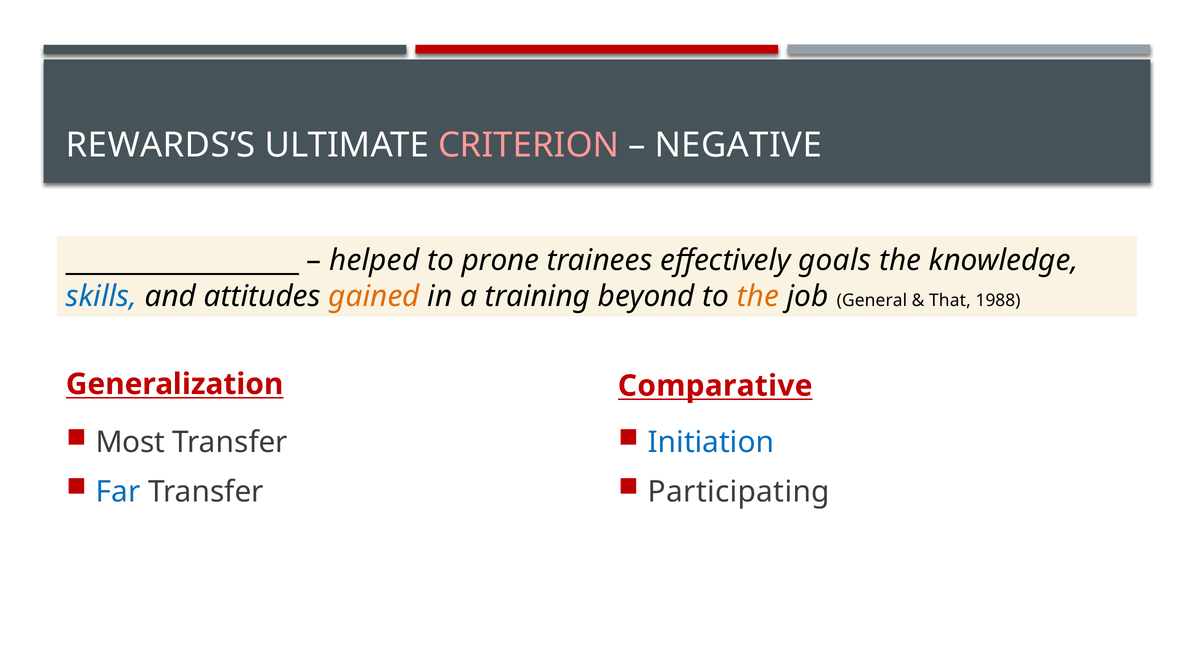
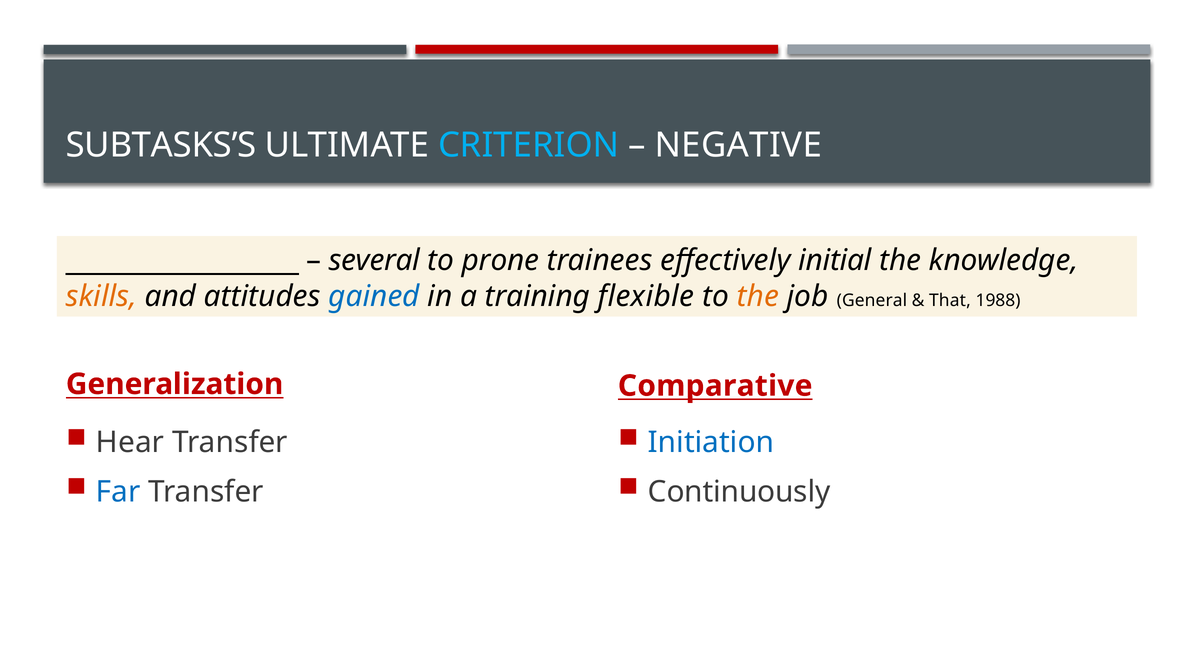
REWARDS’S: REWARDS’S -> SUBTASKS’S
CRITERION colour: pink -> light blue
helped: helped -> several
goals: goals -> initial
skills colour: blue -> orange
gained colour: orange -> blue
beyond: beyond -> flexible
Most: Most -> Hear
Participating: Participating -> Continuously
